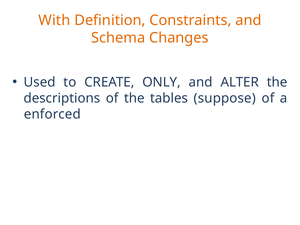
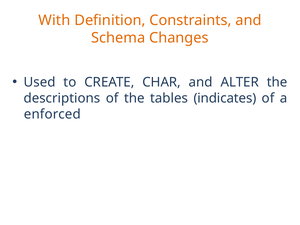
ONLY: ONLY -> CHAR
suppose: suppose -> indicates
